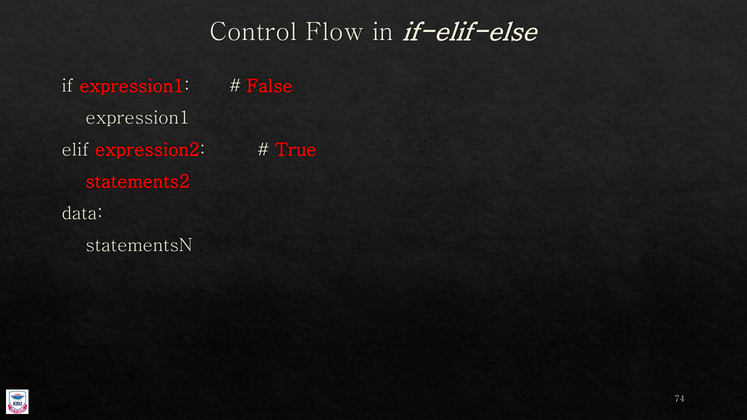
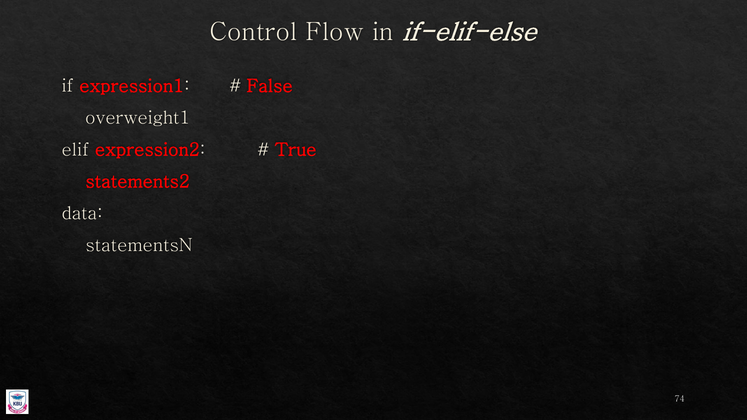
expression1 at (137, 118): expression1 -> overweight1
